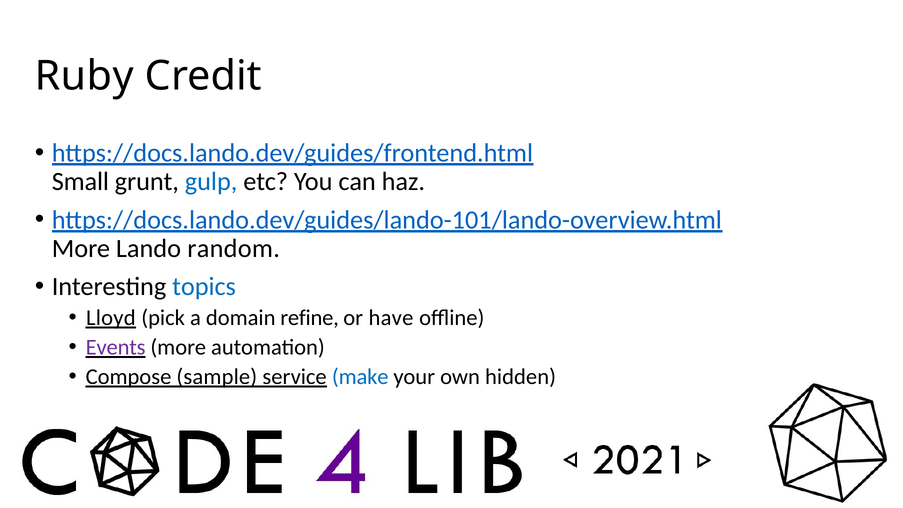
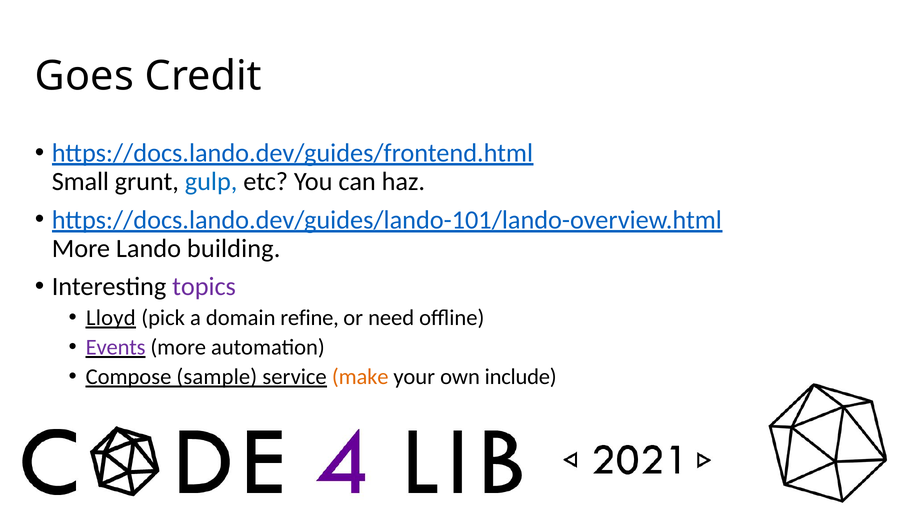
Ruby: Ruby -> Goes
random: random -> building
topics colour: blue -> purple
have: have -> need
make colour: blue -> orange
hidden: hidden -> include
